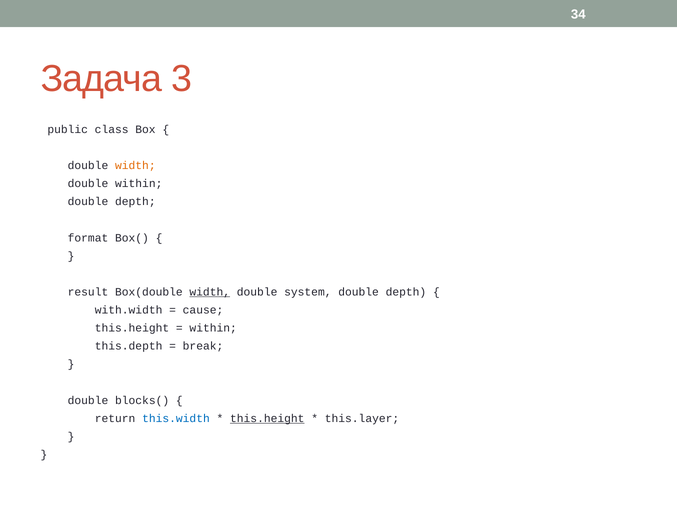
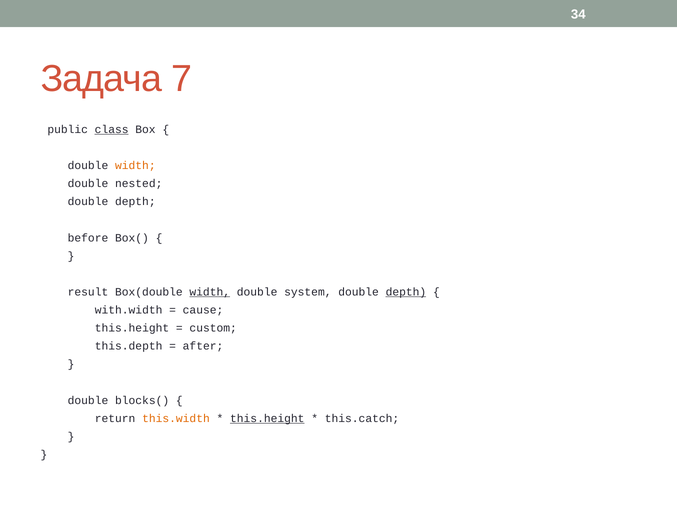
3: 3 -> 7
class underline: none -> present
double within: within -> nested
format: format -> before
depth at (406, 292) underline: none -> present
within at (213, 328): within -> custom
break: break -> after
this.width colour: blue -> orange
this.layer: this.layer -> this.catch
